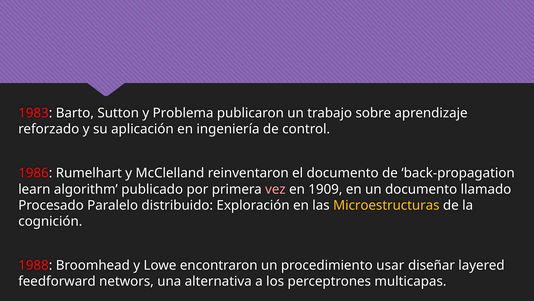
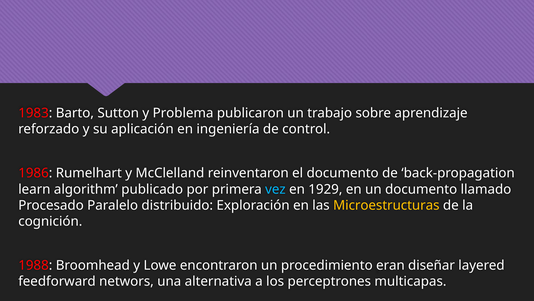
vez colour: pink -> light blue
1909: 1909 -> 1929
usar: usar -> eran
